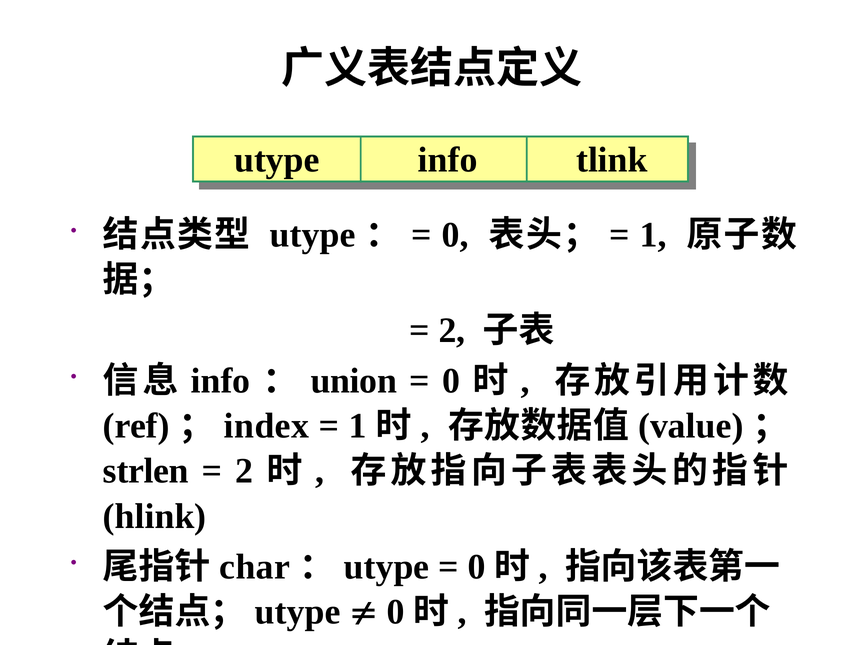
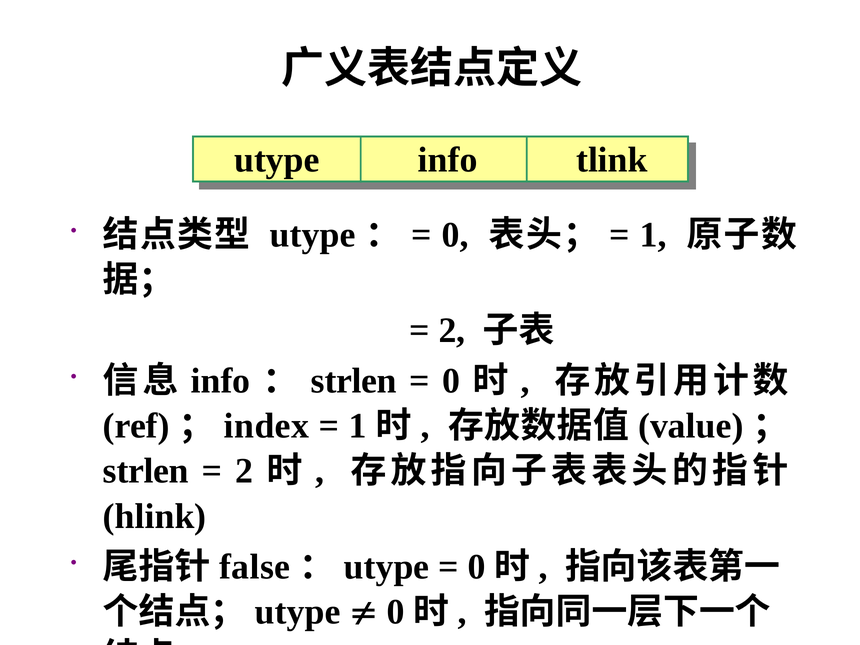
union at (354, 381): union -> strlen
char: char -> false
